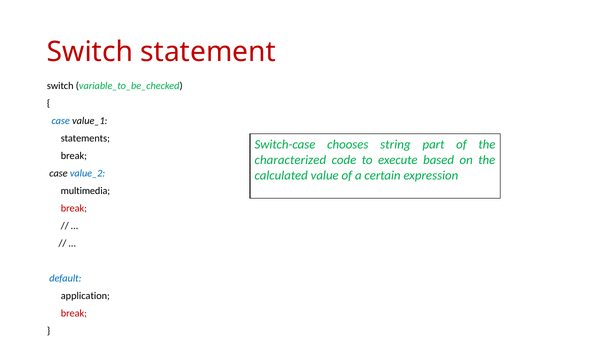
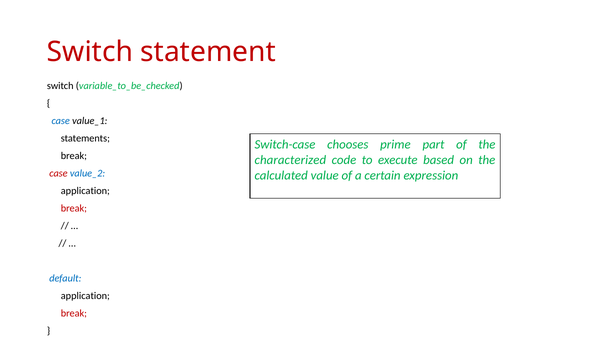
string: string -> prime
case at (58, 173) colour: black -> red
multimedia at (85, 191): multimedia -> application
